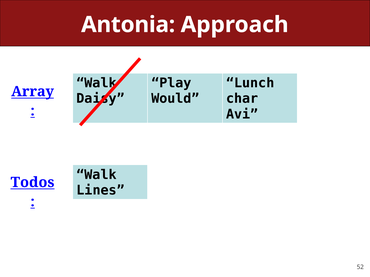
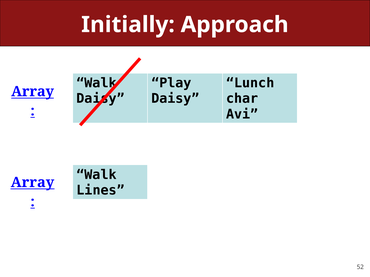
Antonia: Antonia -> Initially
Would at (175, 99): Would -> Daisy
Todos at (32, 183): Todos -> Array
